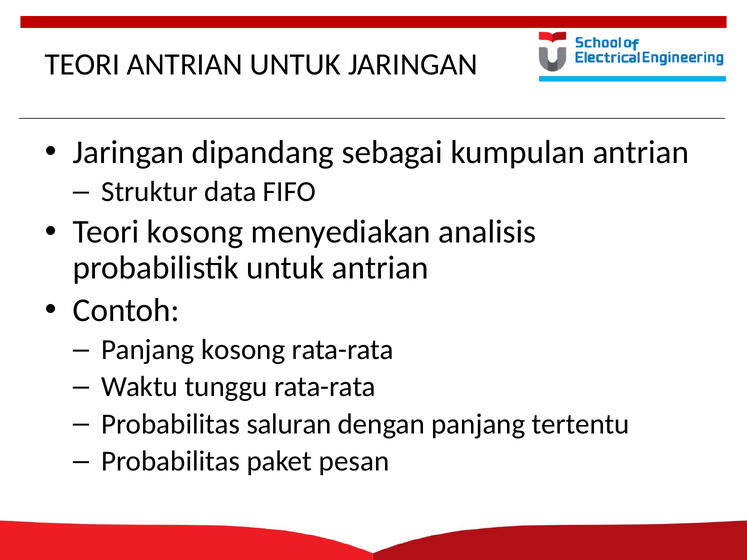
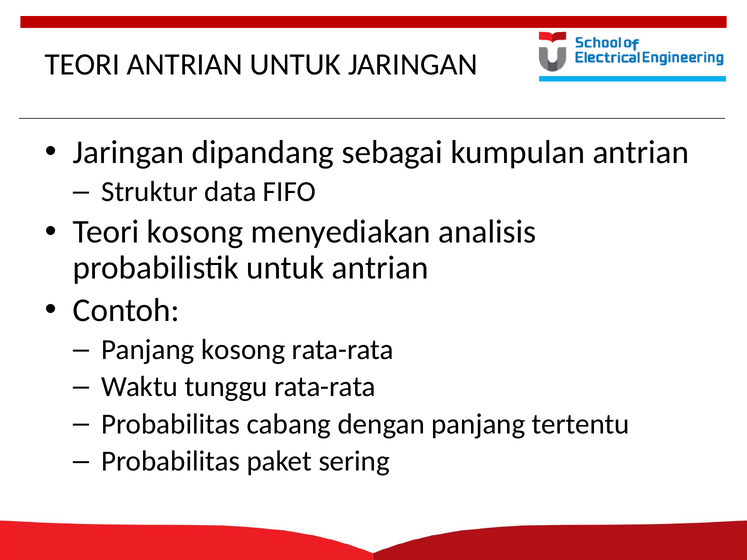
saluran: saluran -> cabang
pesan: pesan -> sering
